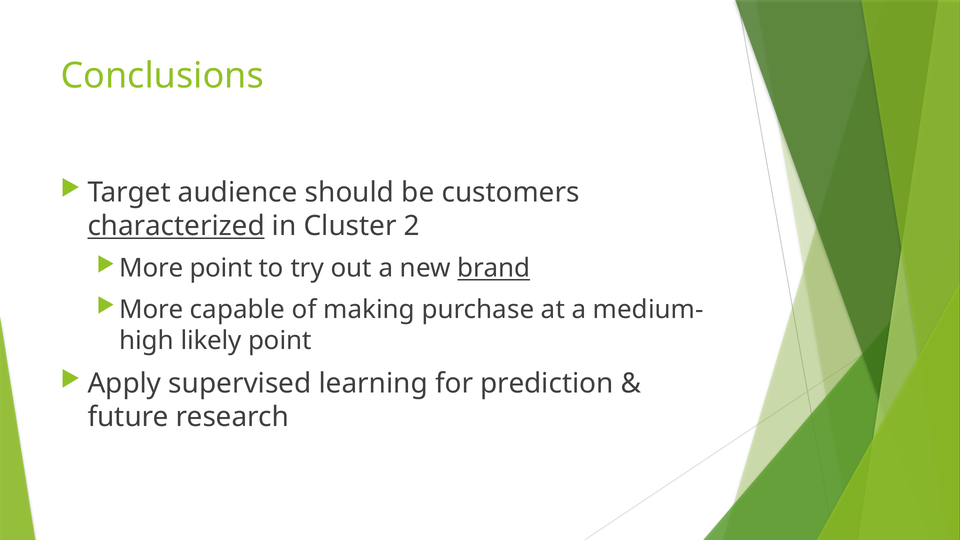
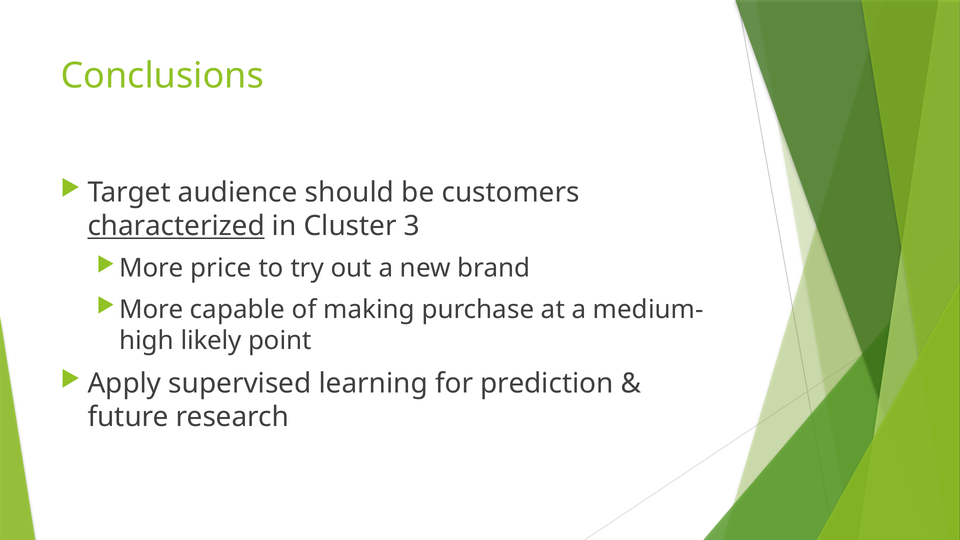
2: 2 -> 3
More point: point -> price
brand underline: present -> none
